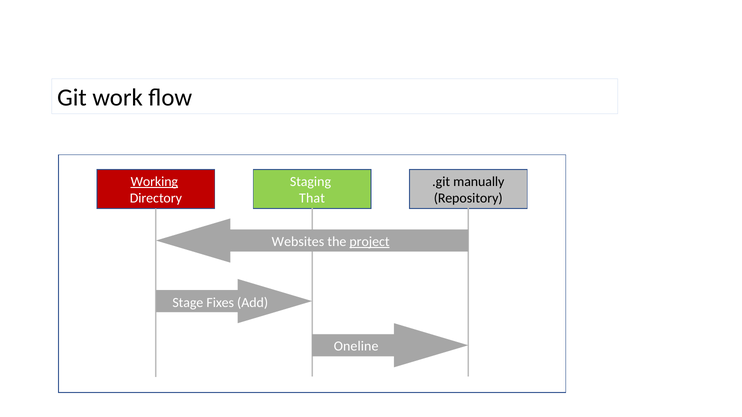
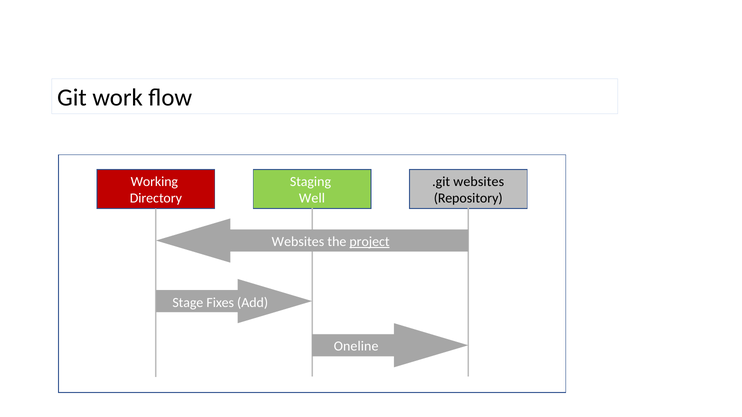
Working underline: present -> none
.git manually: manually -> websites
That: That -> Well
